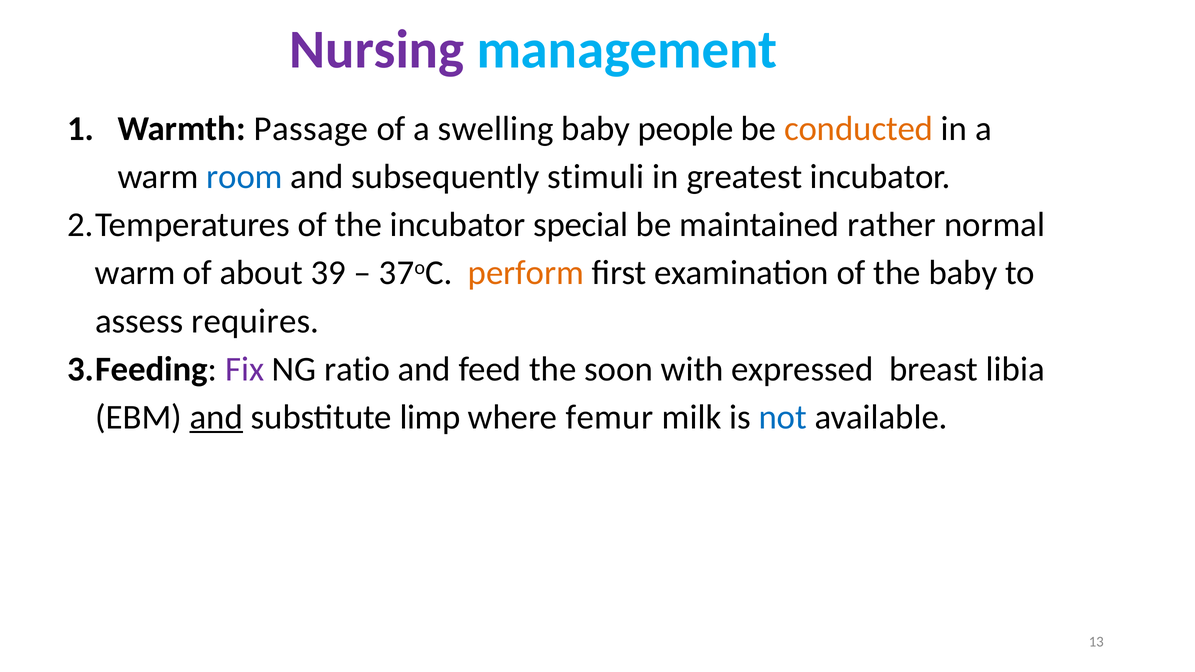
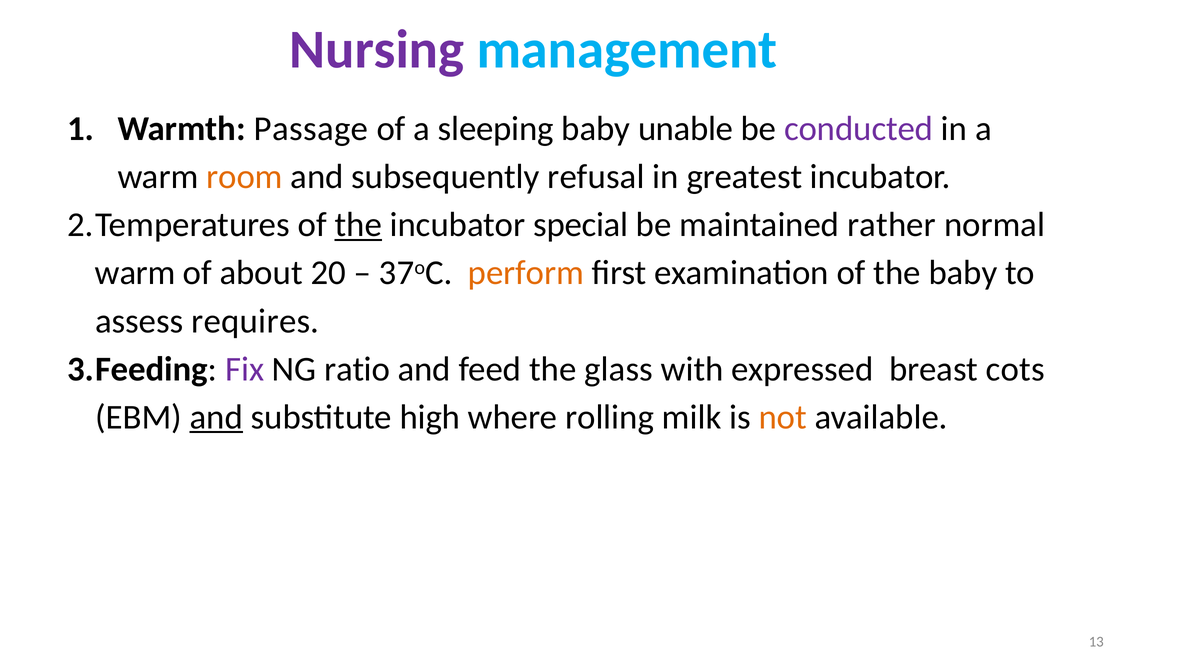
swelling: swelling -> sleeping
people: people -> unable
conducted colour: orange -> purple
room colour: blue -> orange
stimuli: stimuli -> refusal
the at (358, 225) underline: none -> present
39: 39 -> 20
soon: soon -> glass
libia: libia -> cots
limp: limp -> high
femur: femur -> rolling
not colour: blue -> orange
